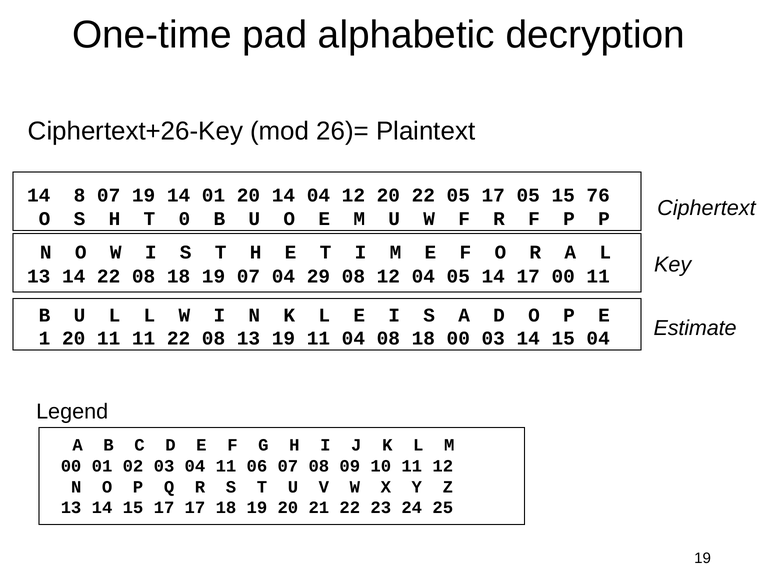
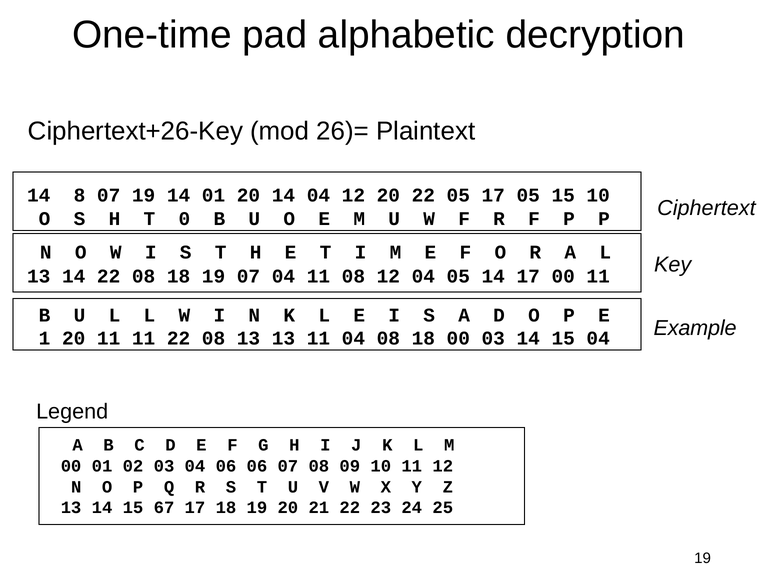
15 76: 76 -> 10
04 29: 29 -> 11
Estimate: Estimate -> Example
13 19: 19 -> 13
04 11: 11 -> 06
15 17: 17 -> 67
